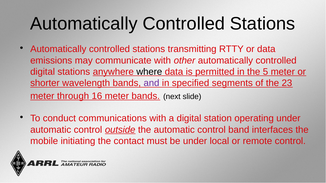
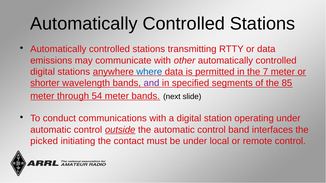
where colour: black -> blue
5: 5 -> 7
23: 23 -> 85
16: 16 -> 54
mobile: mobile -> picked
